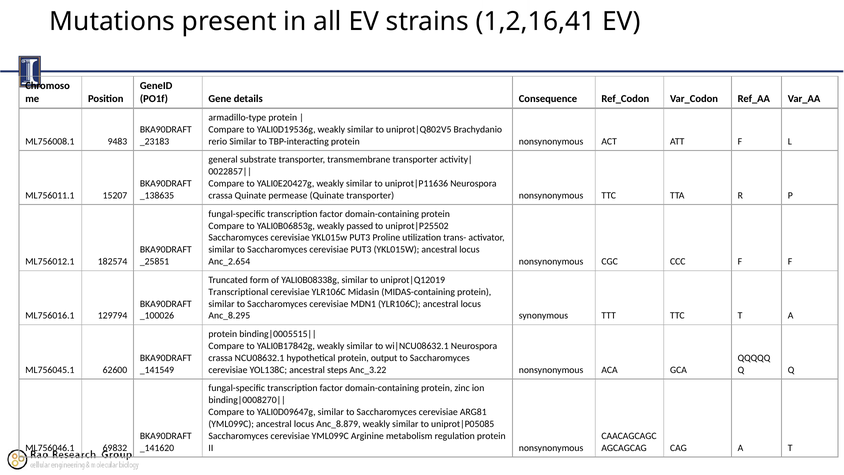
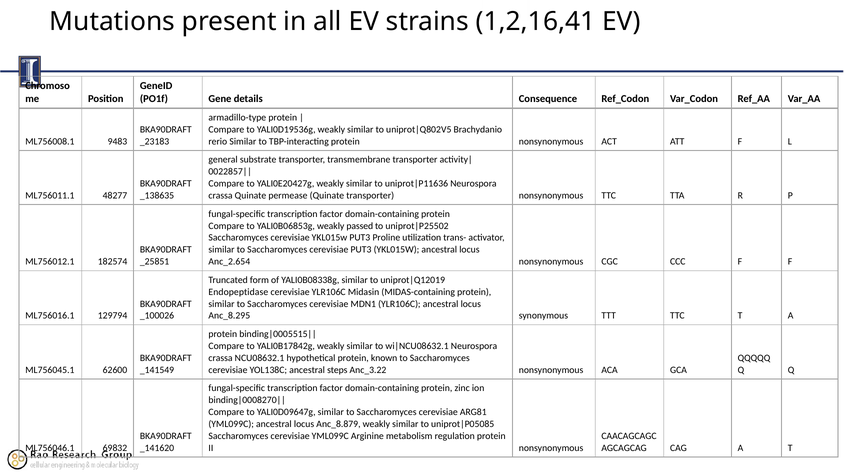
15207: 15207 -> 48277
Transcriptional: Transcriptional -> Endopeptidase
output: output -> known
